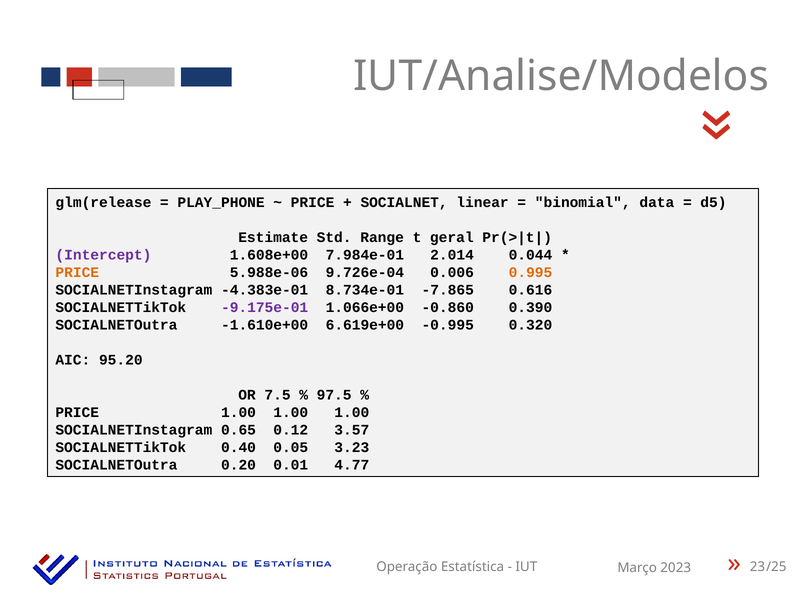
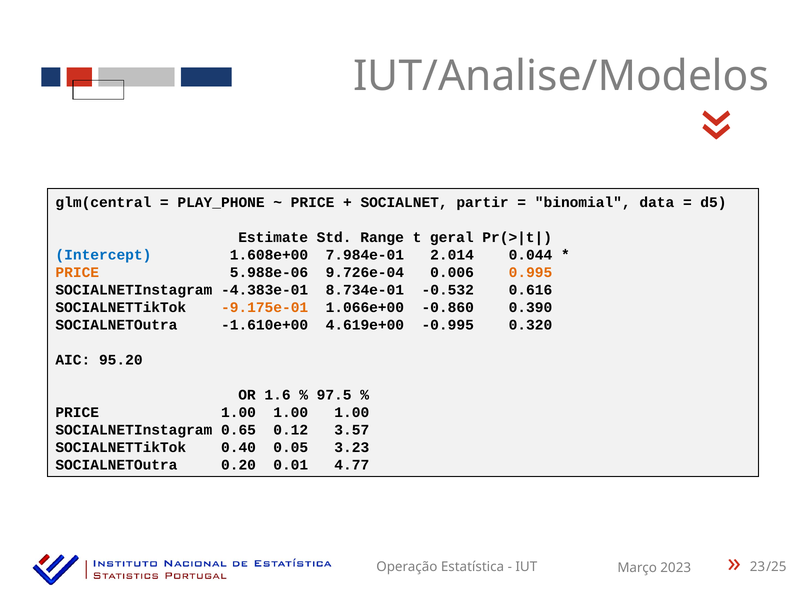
glm(release: glm(release -> glm(central
linear: linear -> partir
Intercept colour: purple -> blue
-7.865: -7.865 -> -0.532
-9.175e-01 colour: purple -> orange
6.619e+00: 6.619e+00 -> 4.619e+00
7.5: 7.5 -> 1.6
